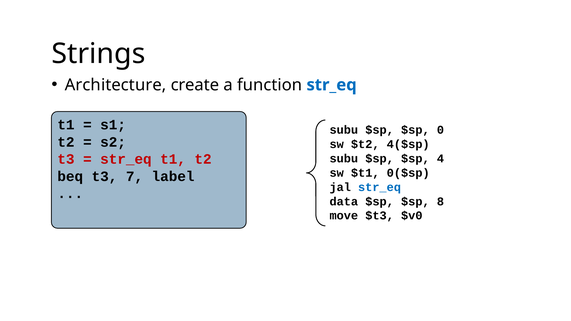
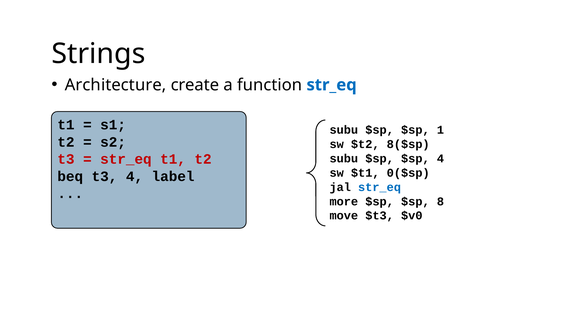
0: 0 -> 1
4($sp: 4($sp -> 8($sp
t3 7: 7 -> 4
data: data -> more
